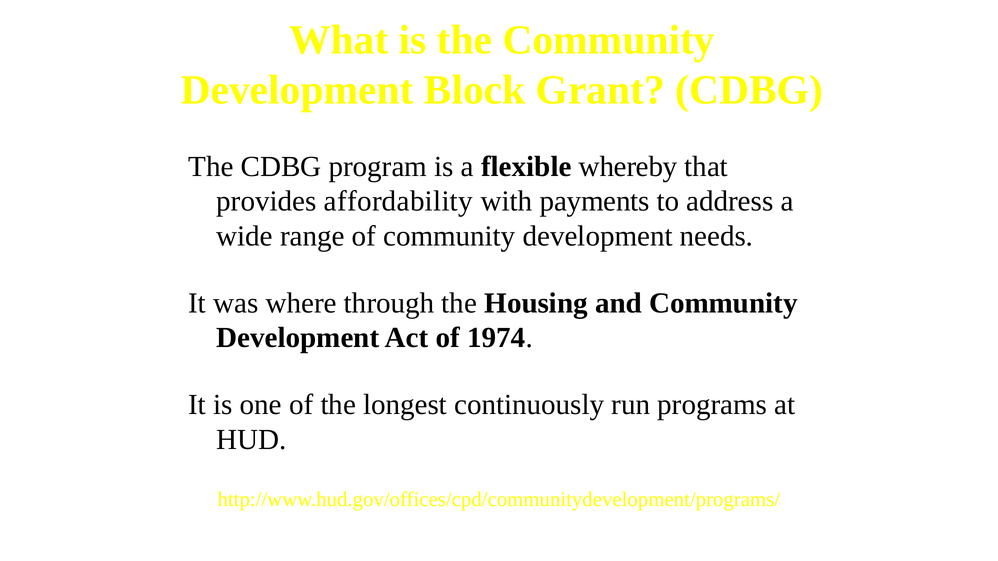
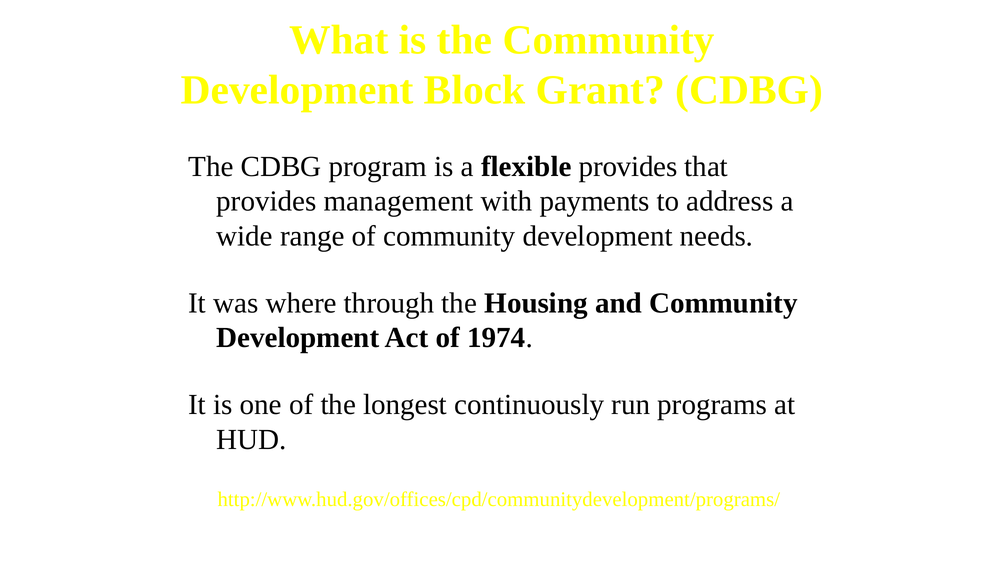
flexible whereby: whereby -> provides
affordability: affordability -> management
